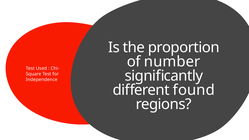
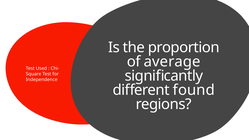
number: number -> average
